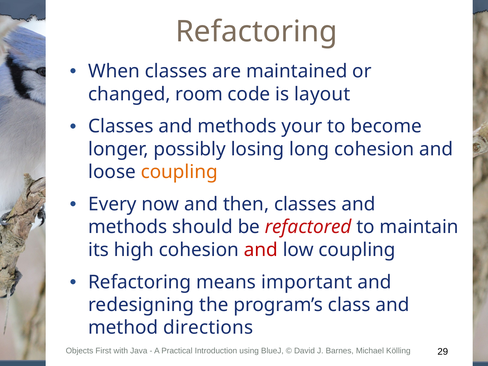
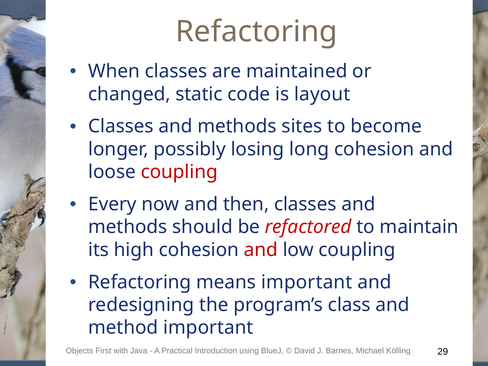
room: room -> static
your: your -> sites
coupling at (179, 172) colour: orange -> red
method directions: directions -> important
